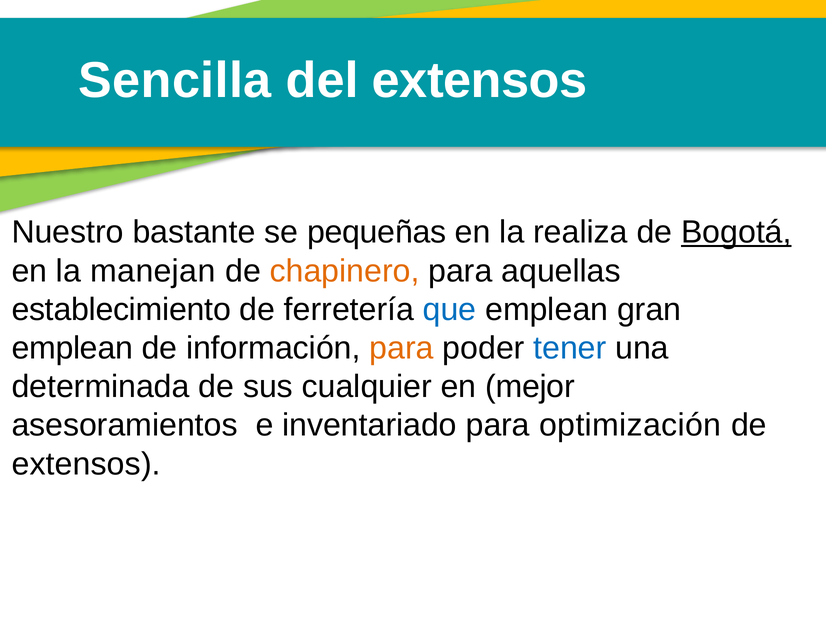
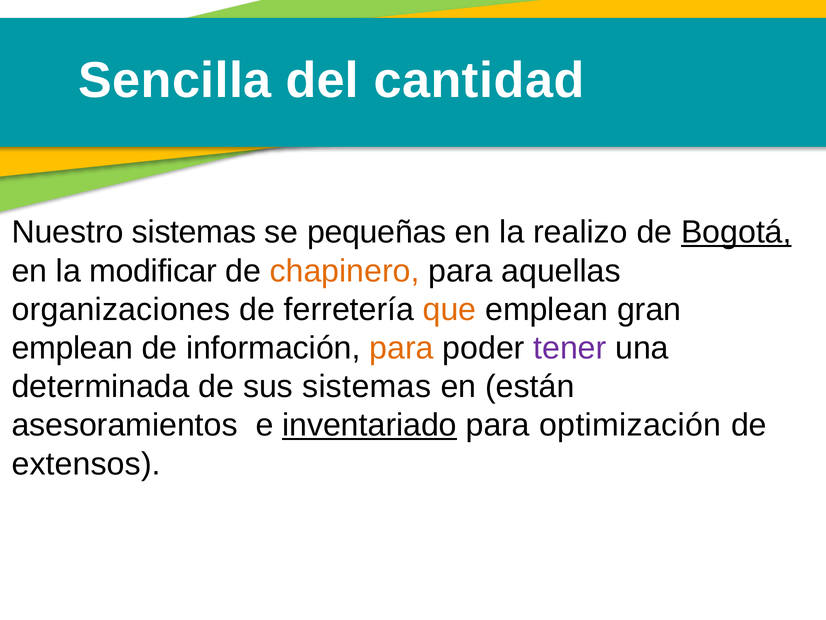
del extensos: extensos -> cantidad
Nuestro bastante: bastante -> sistemas
realiza: realiza -> realizo
manejan: manejan -> modificar
establecimiento: establecimiento -> organizaciones
que colour: blue -> orange
tener colour: blue -> purple
sus cualquier: cualquier -> sistemas
mejor: mejor -> están
inventariado underline: none -> present
